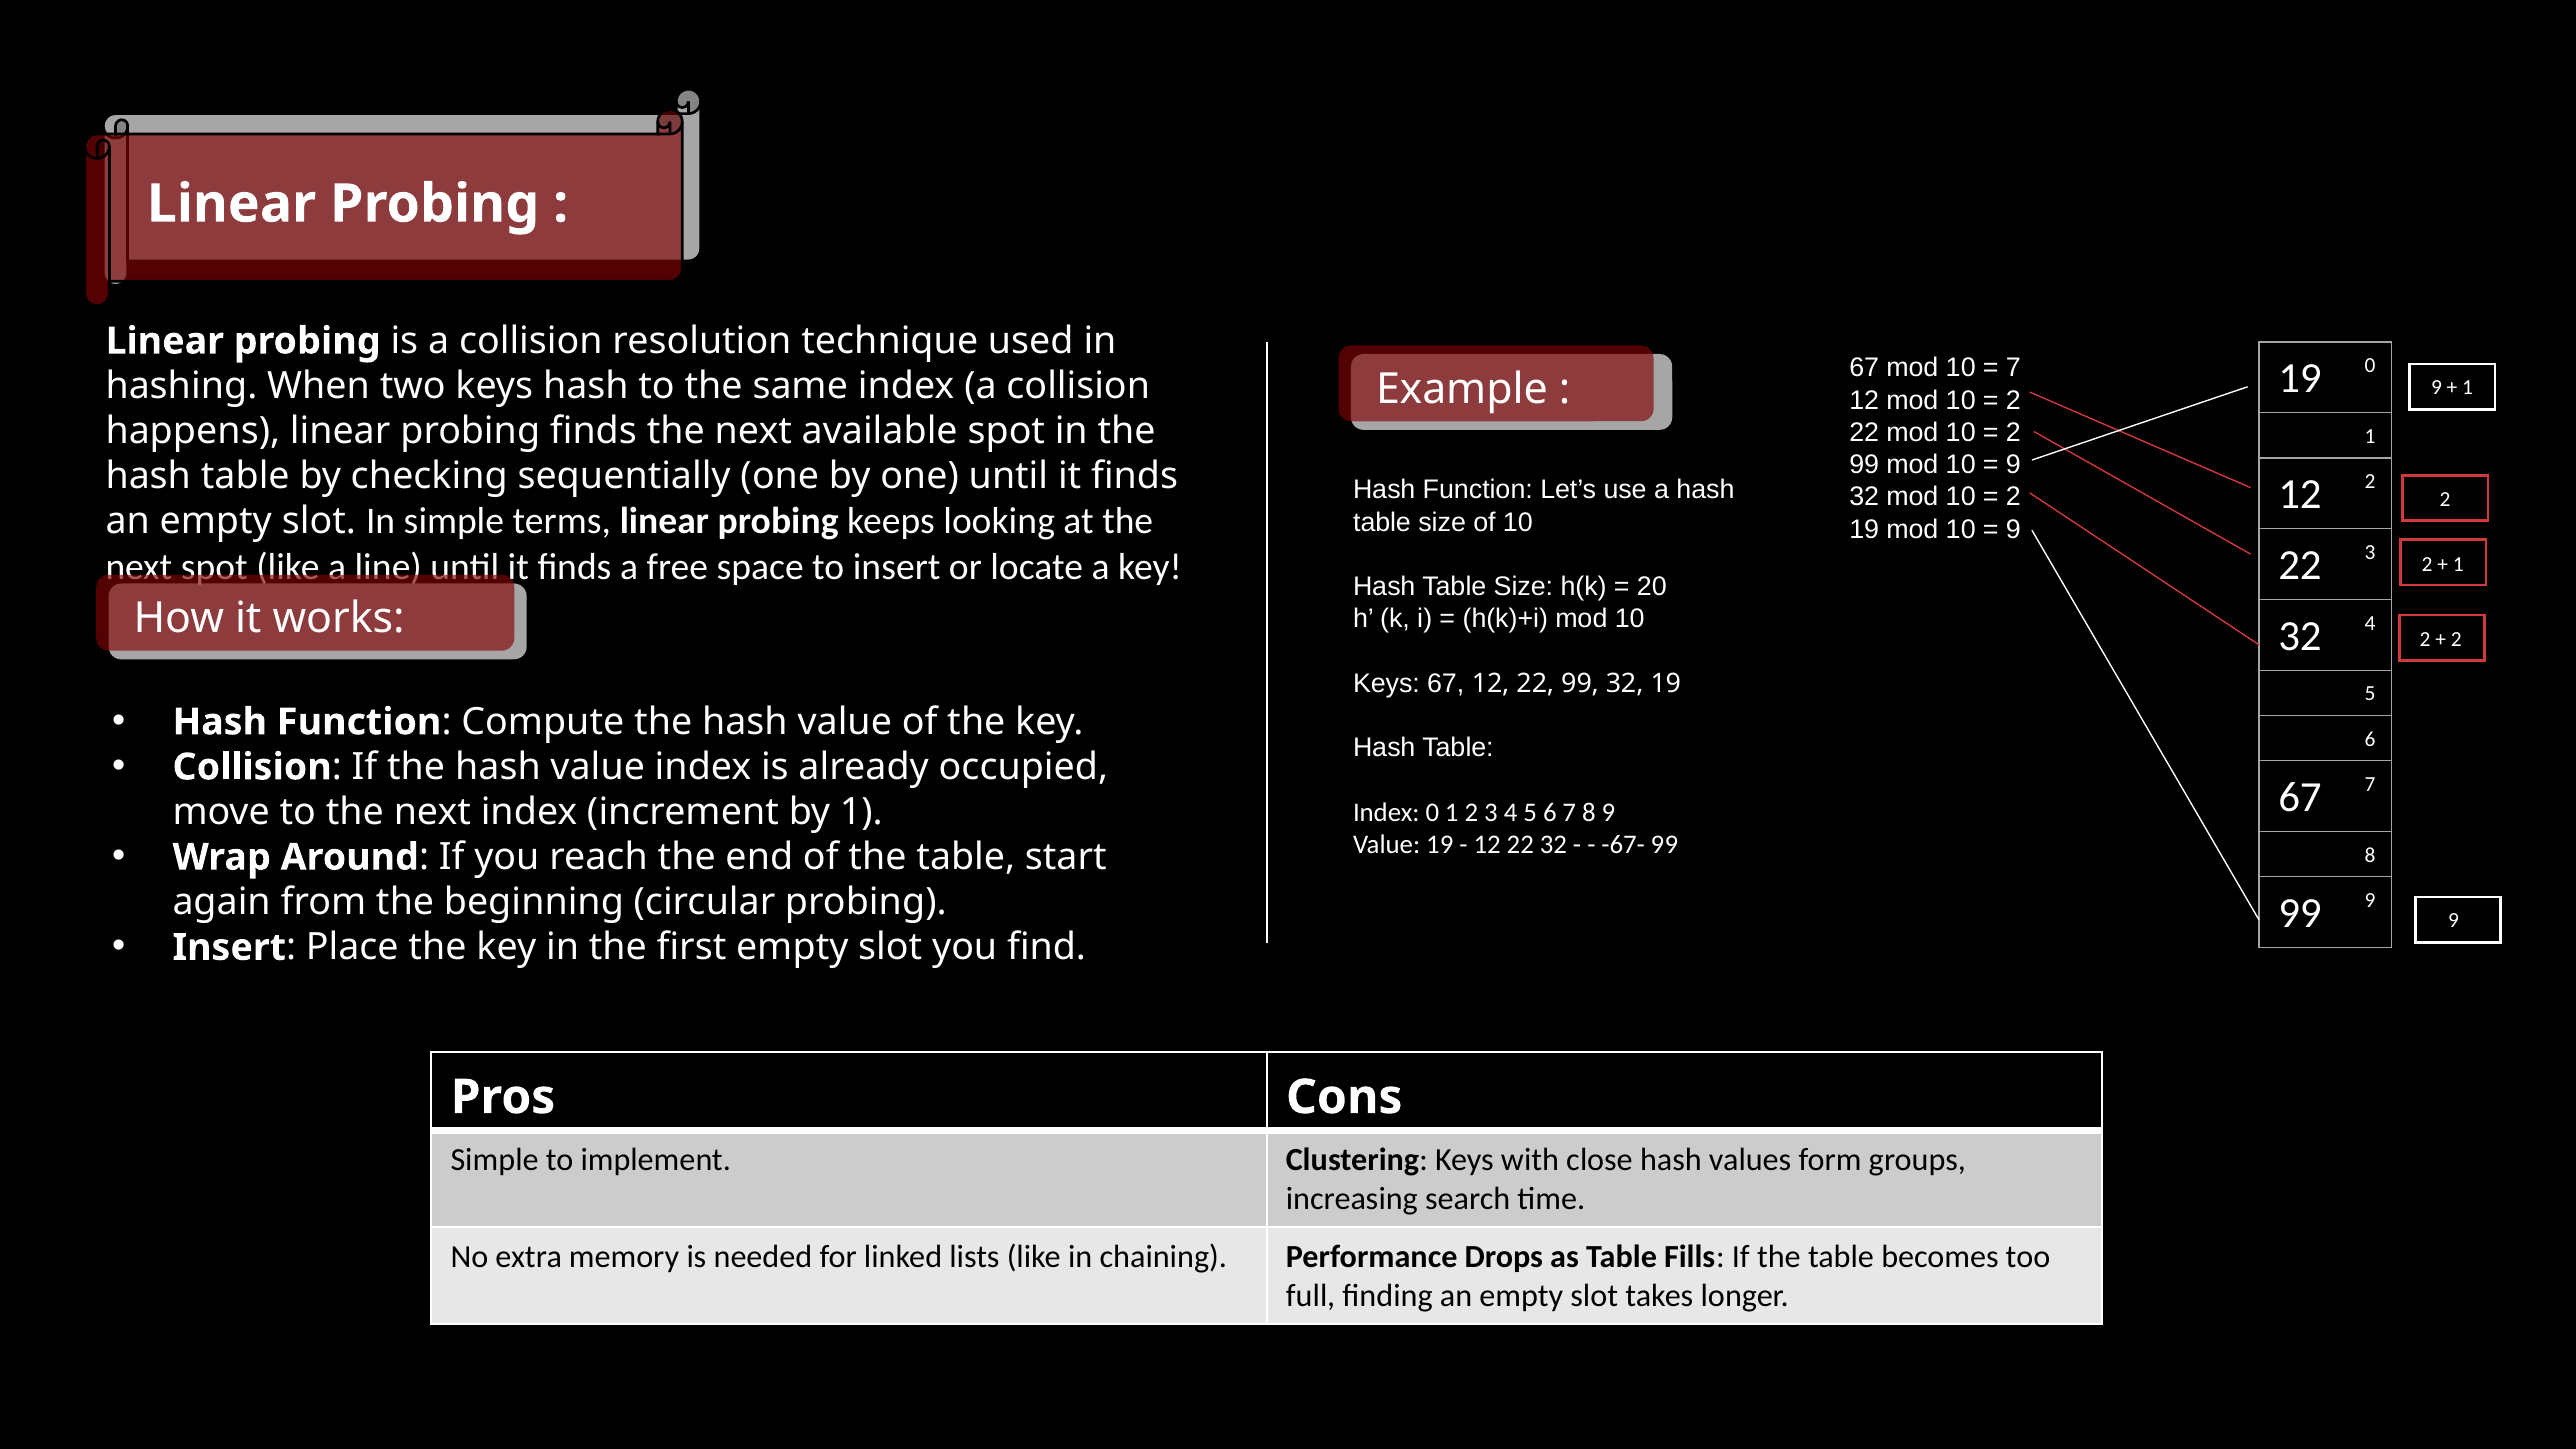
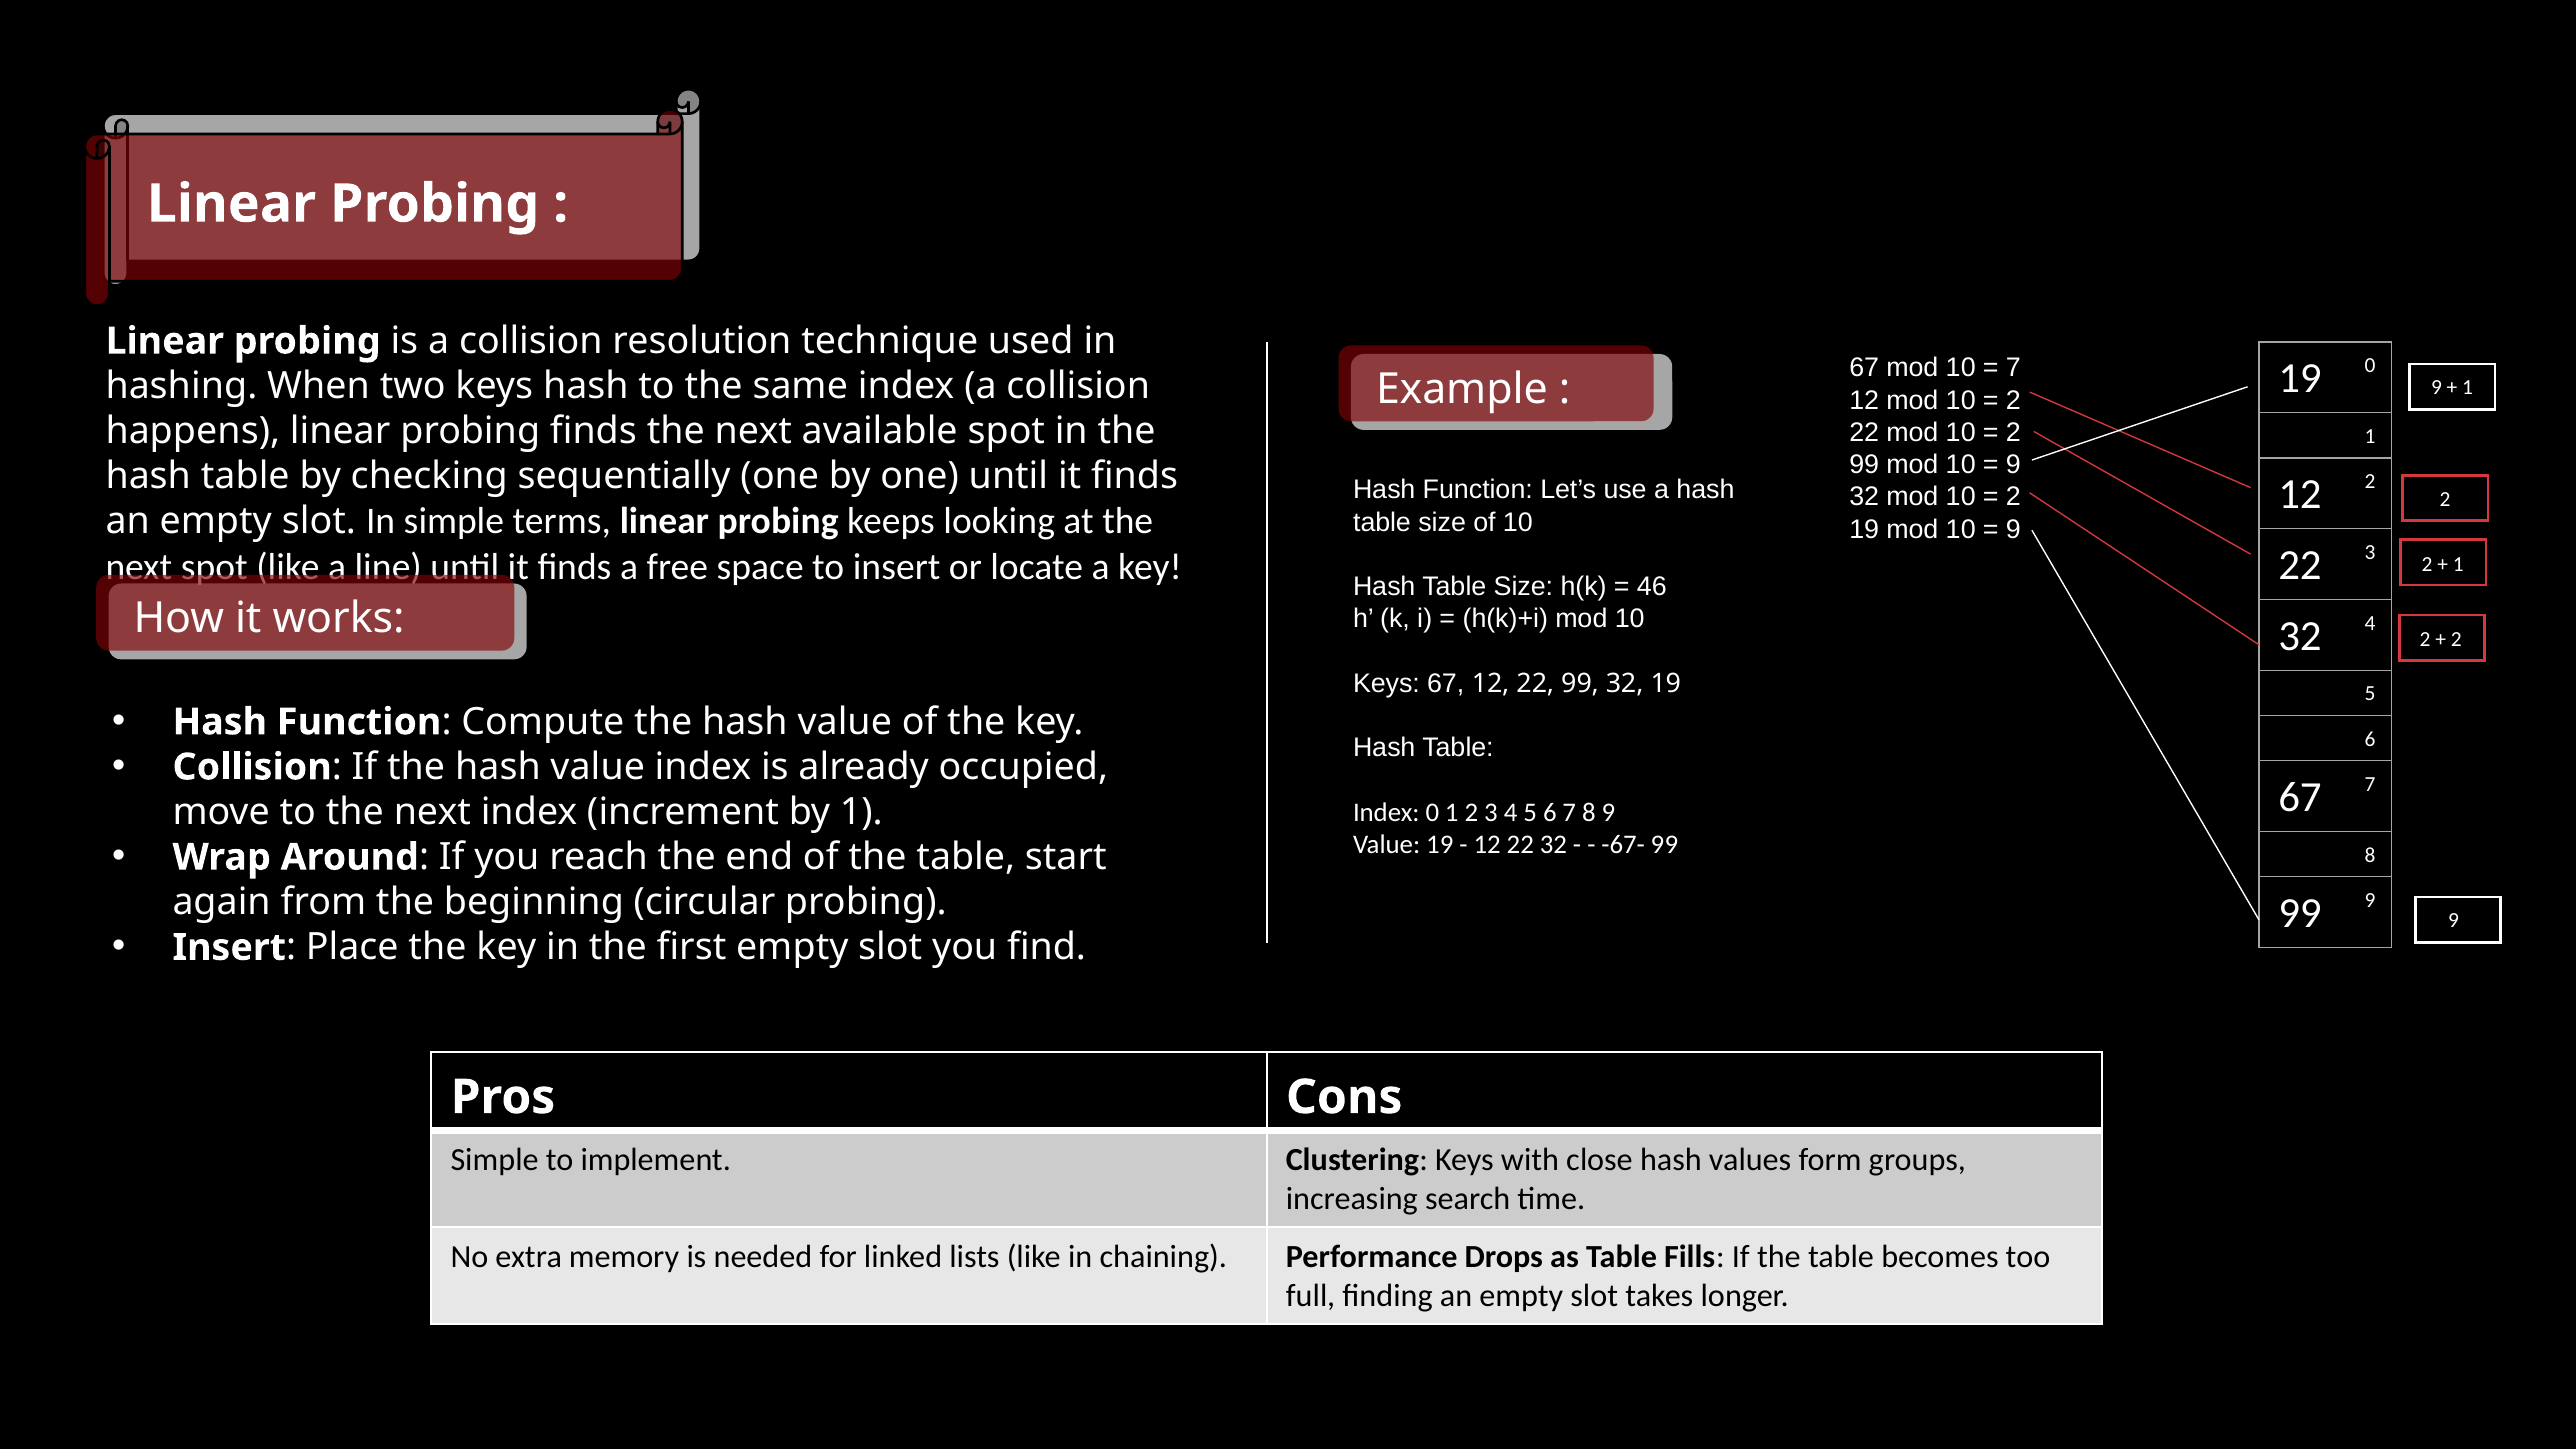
20: 20 -> 46
